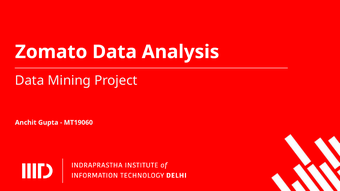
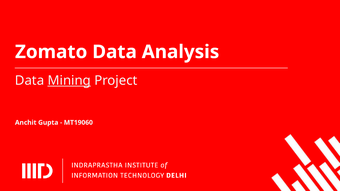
Mining underline: none -> present
